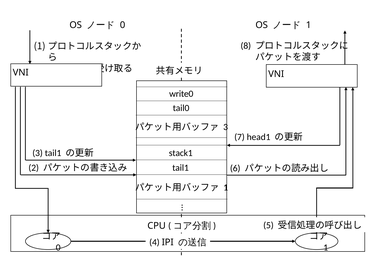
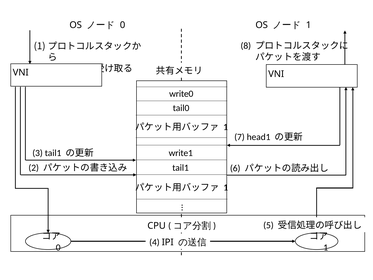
3 at (226, 127): 3 -> 1
stack1: stack1 -> write1
